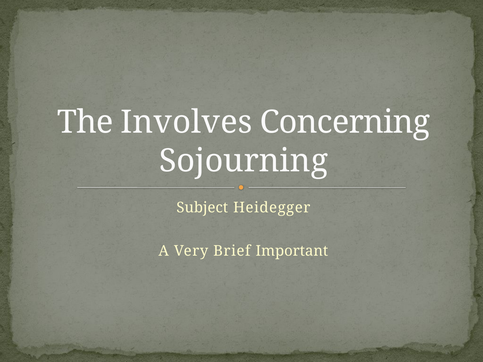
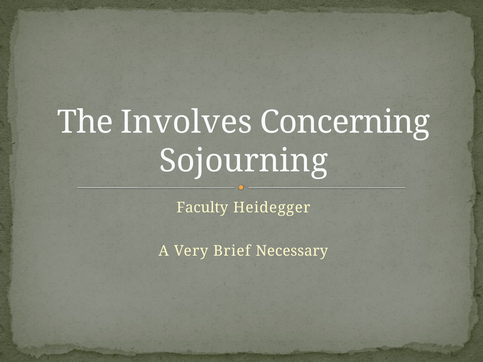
Subject: Subject -> Faculty
Important: Important -> Necessary
